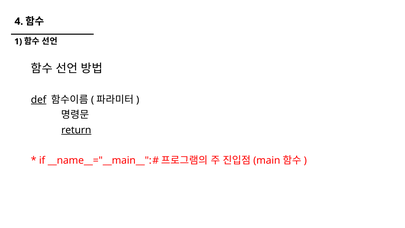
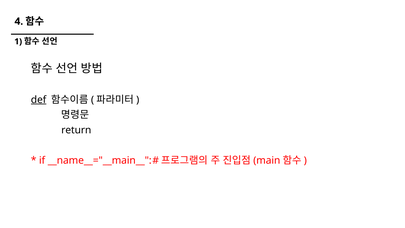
return underline: present -> none
